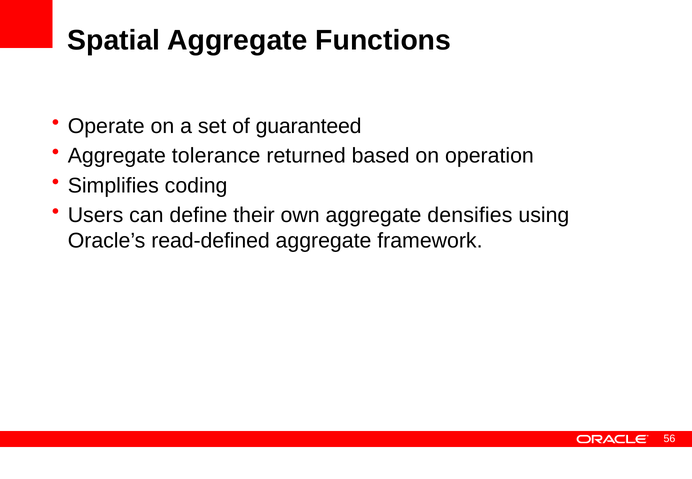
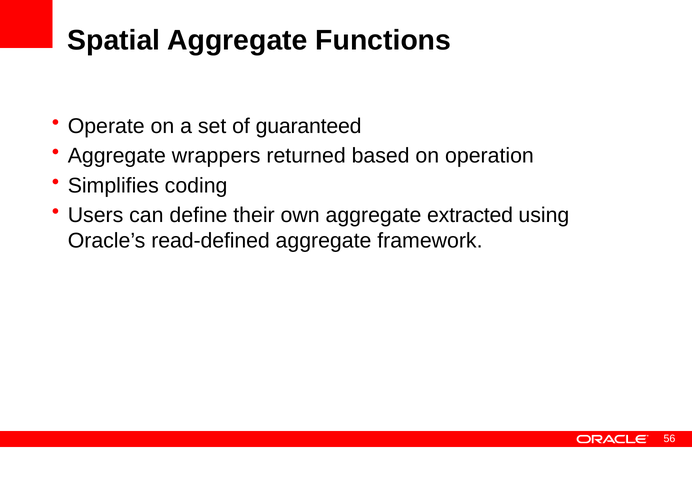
tolerance: tolerance -> wrappers
densifies: densifies -> extracted
